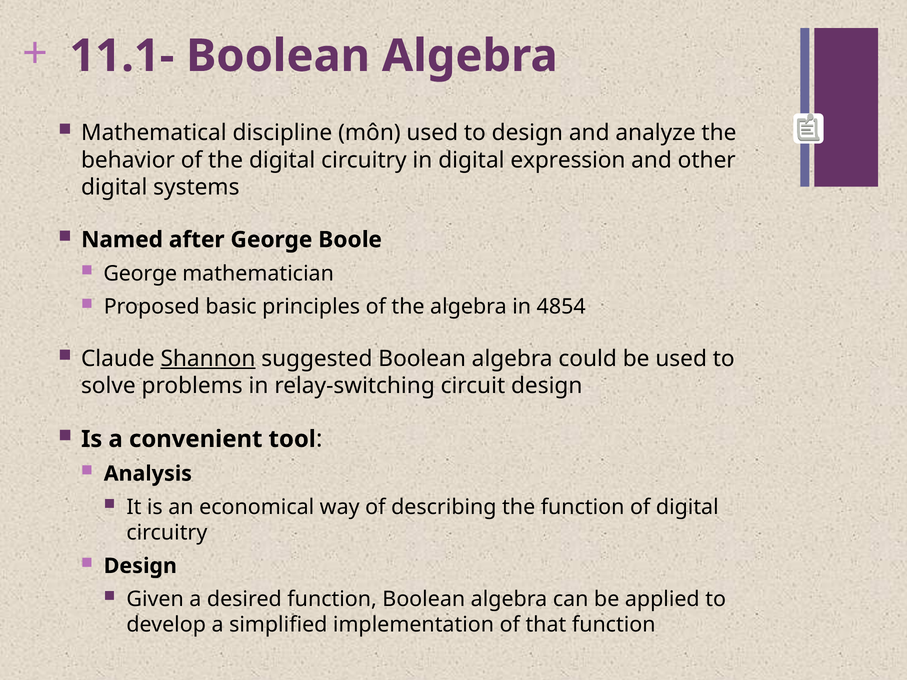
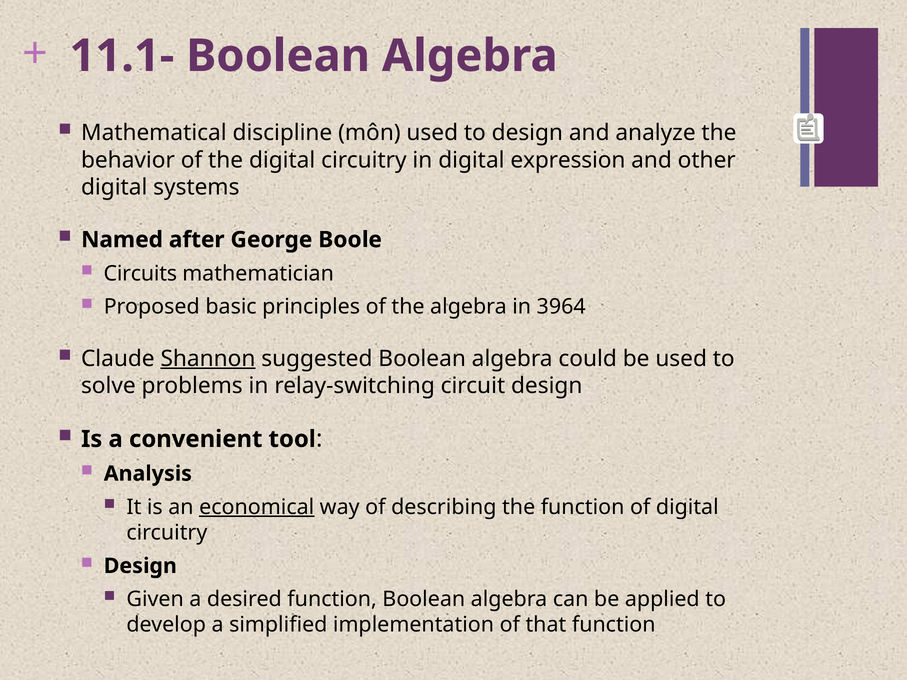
George at (140, 274): George -> Circuits
4854: 4854 -> 3964
economical underline: none -> present
